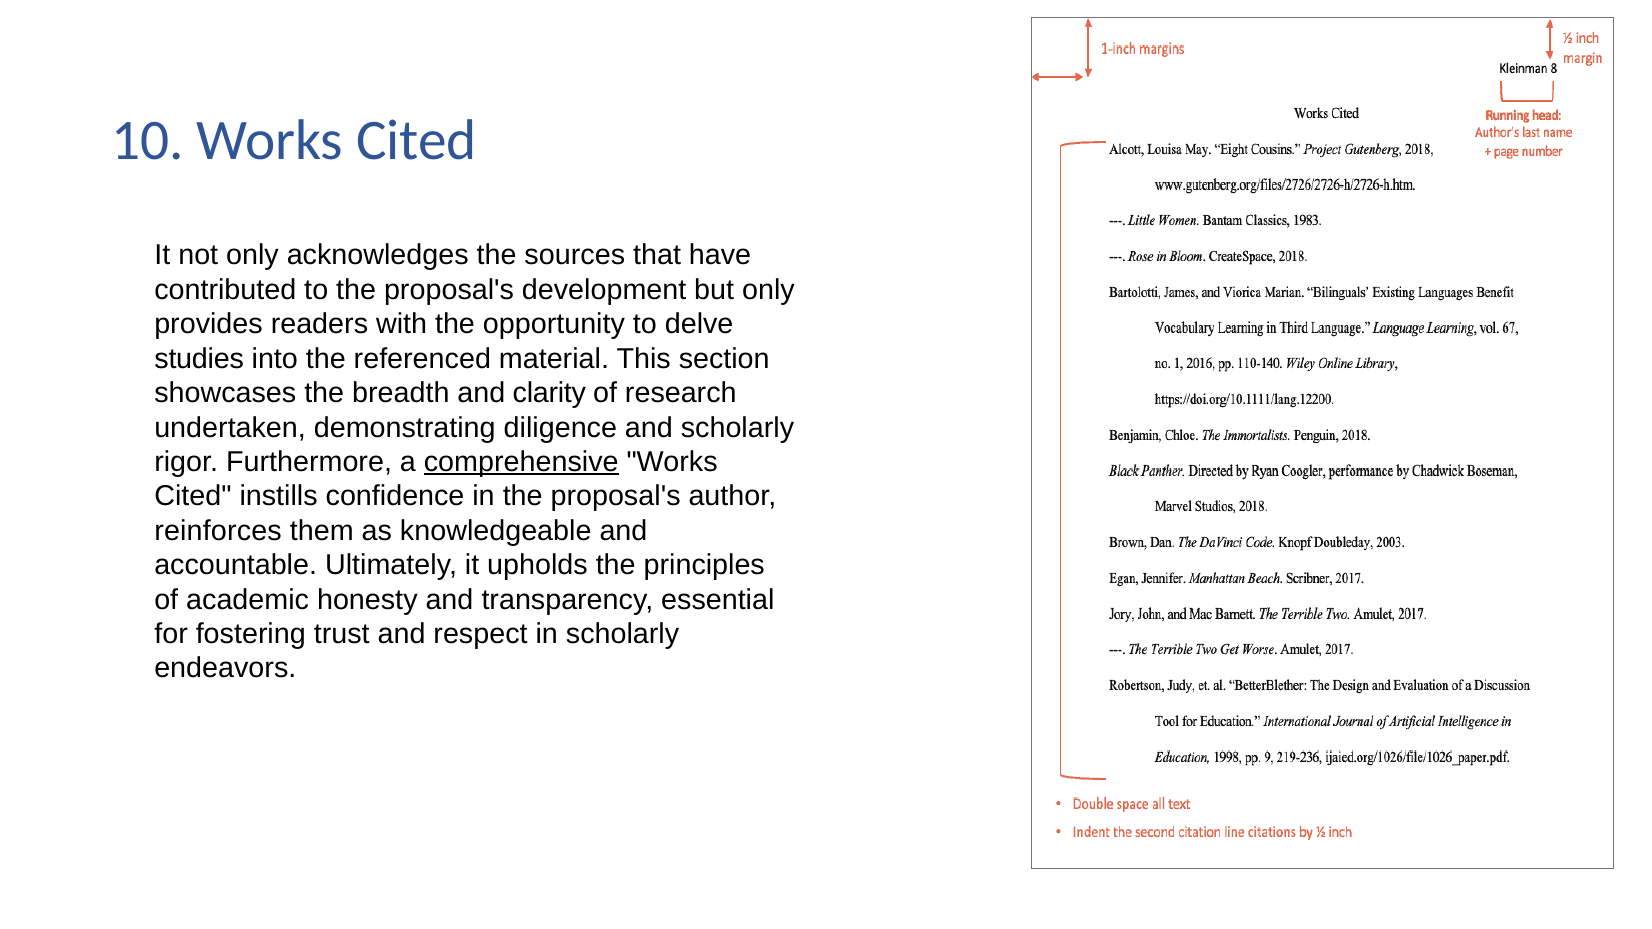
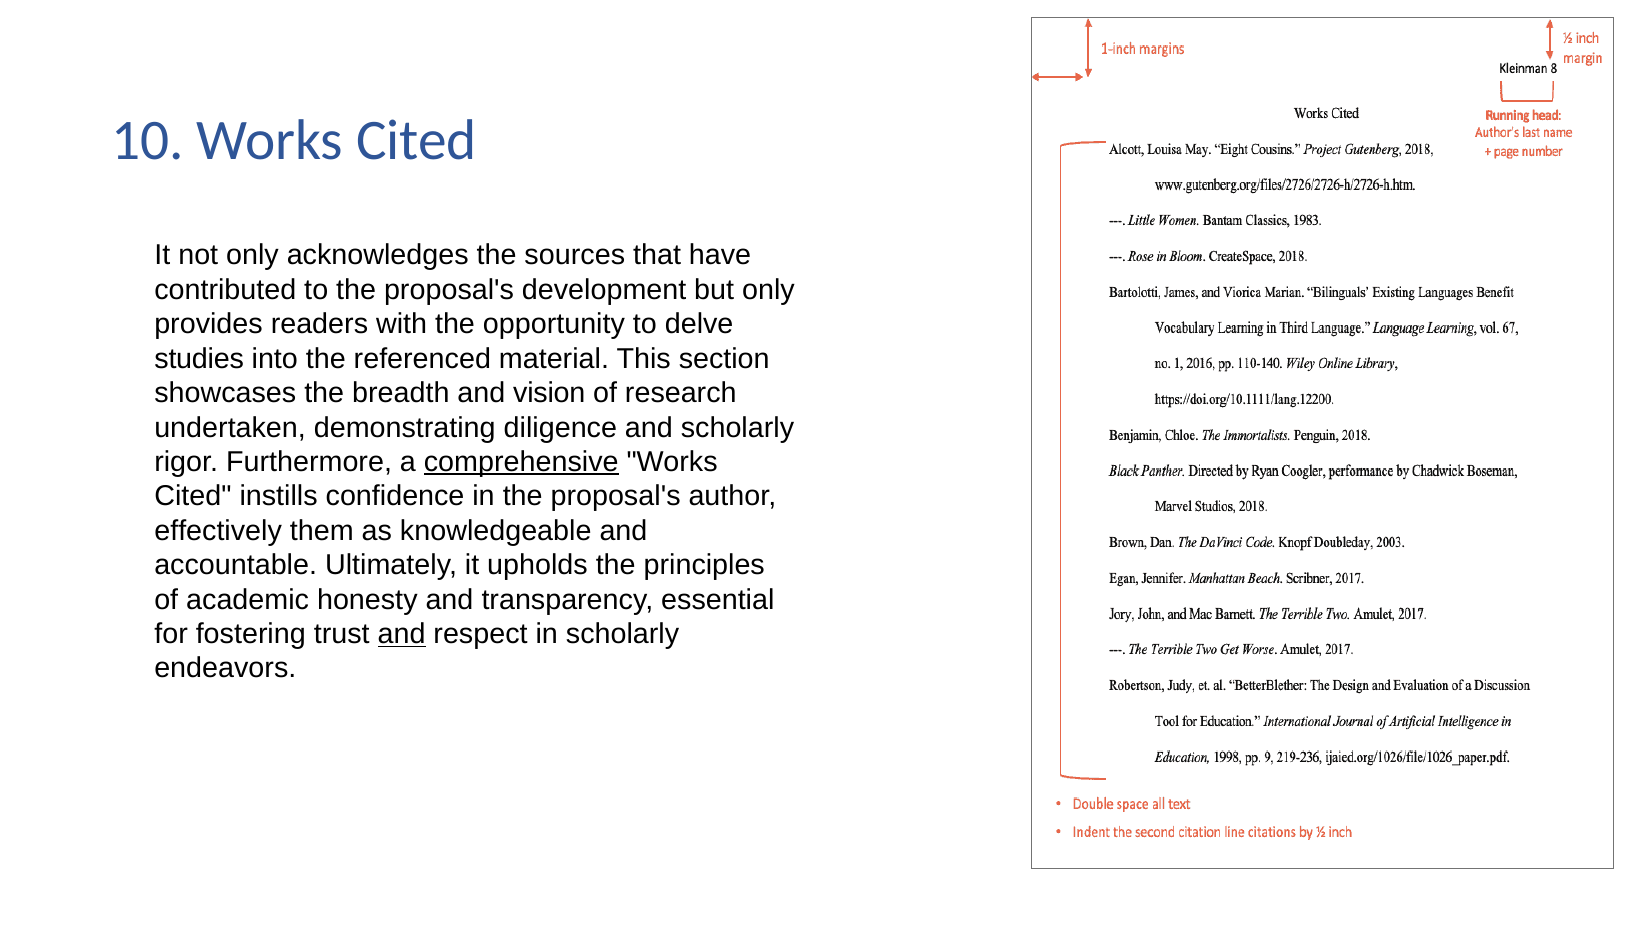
clarity: clarity -> vision
reinforces: reinforces -> effectively
and at (402, 634) underline: none -> present
